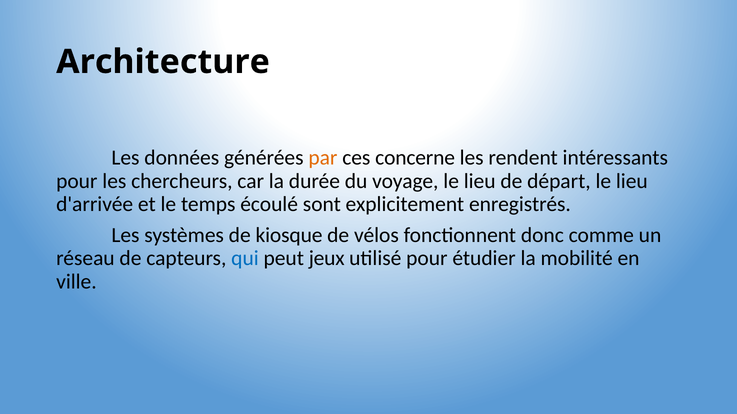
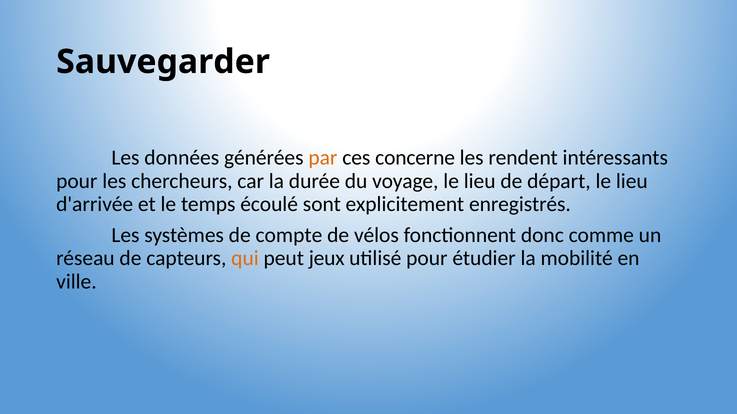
Architecture: Architecture -> Sauvegarder
kiosque: kiosque -> compte
qui colour: blue -> orange
